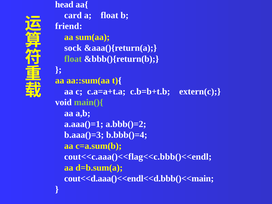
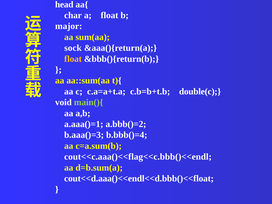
card: card -> char
friend: friend -> major
float at (73, 59) colour: light green -> yellow
extern(c: extern(c -> double(c
cout<<d.aaa()<<endl<<d.bbb()<<main: cout<<d.aaa()<<endl<<d.bbb()<<main -> cout<<d.aaa()<<endl<<d.bbb()<<float
